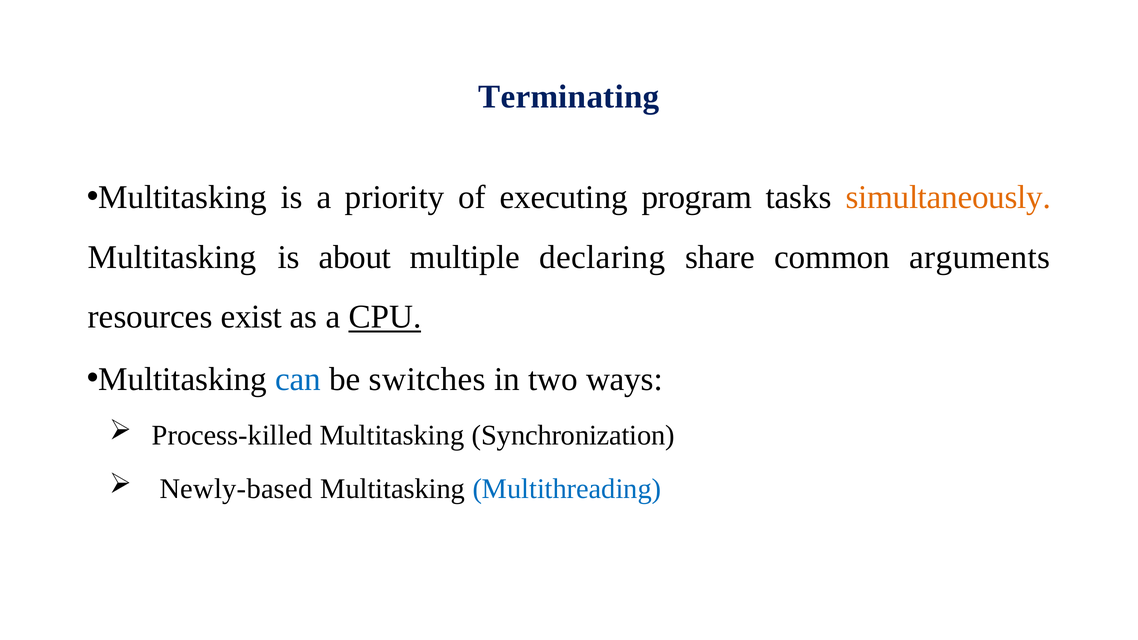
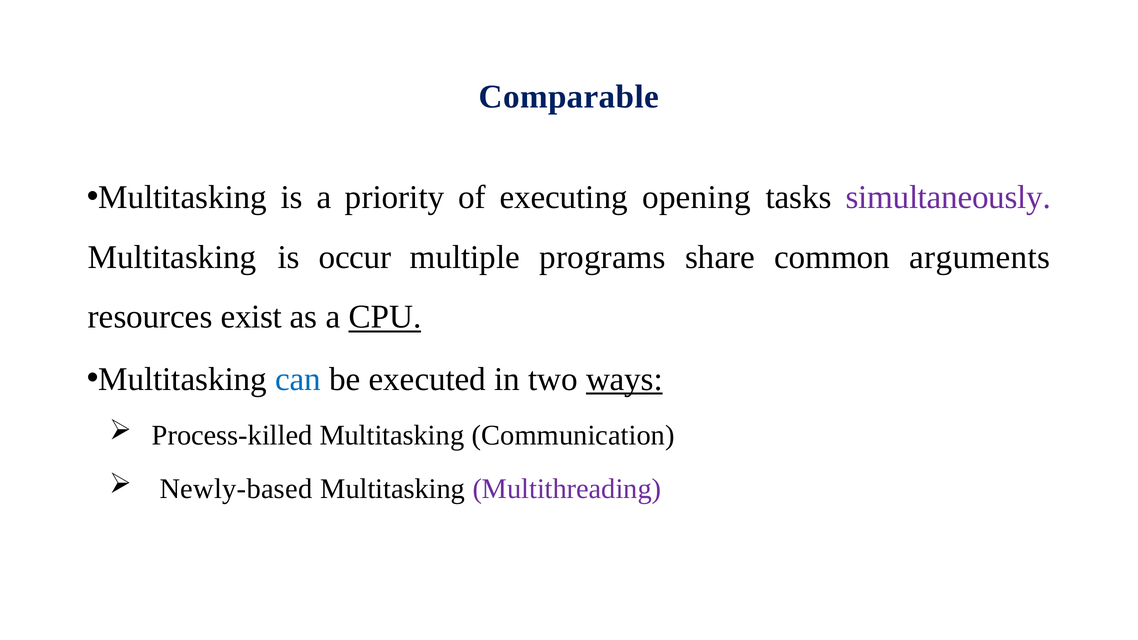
Terminating: Terminating -> Comparable
program: program -> opening
simultaneously colour: orange -> purple
about: about -> occur
declaring: declaring -> programs
switches: switches -> executed
ways underline: none -> present
Synchronization: Synchronization -> Communication
Multithreading colour: blue -> purple
